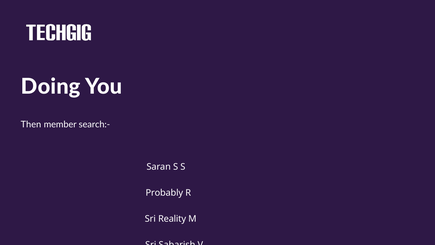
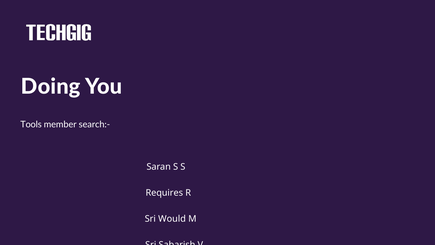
Then: Then -> Tools
Probably: Probably -> Requires
Reality: Reality -> Would
